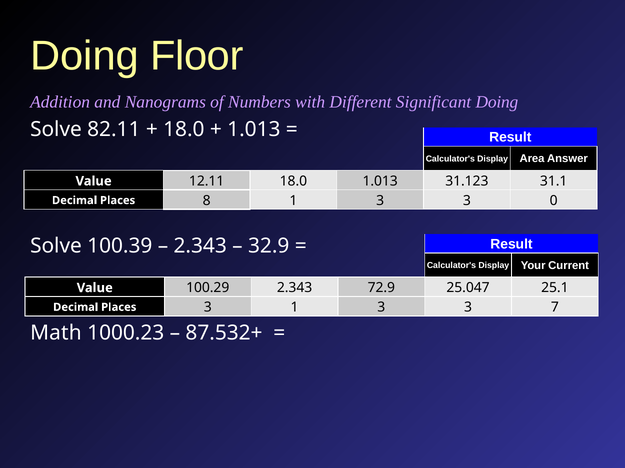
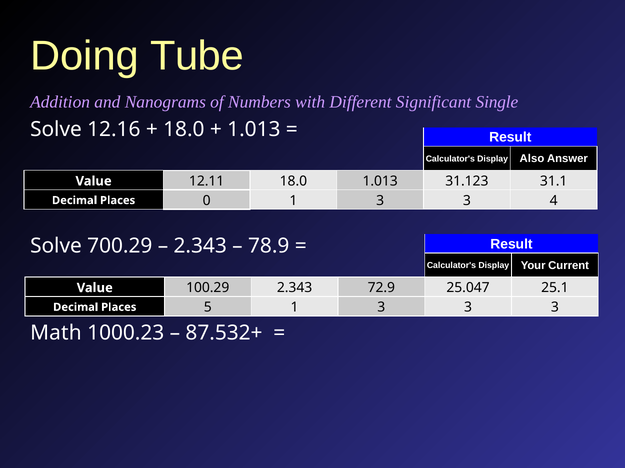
Floor: Floor -> Tube
Significant Doing: Doing -> Single
82.11: 82.11 -> 12.16
Area: Area -> Also
8: 8 -> 0
0: 0 -> 4
100.39: 100.39 -> 700.29
32.9: 32.9 -> 78.9
Places 3: 3 -> 5
3 3 7: 7 -> 3
